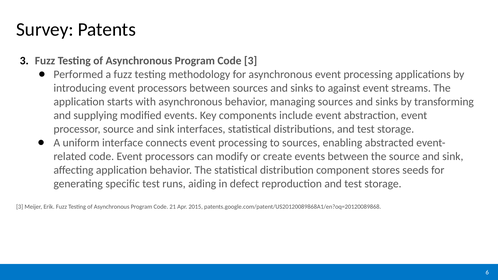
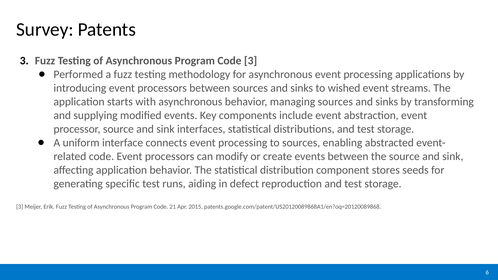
against: against -> wished
